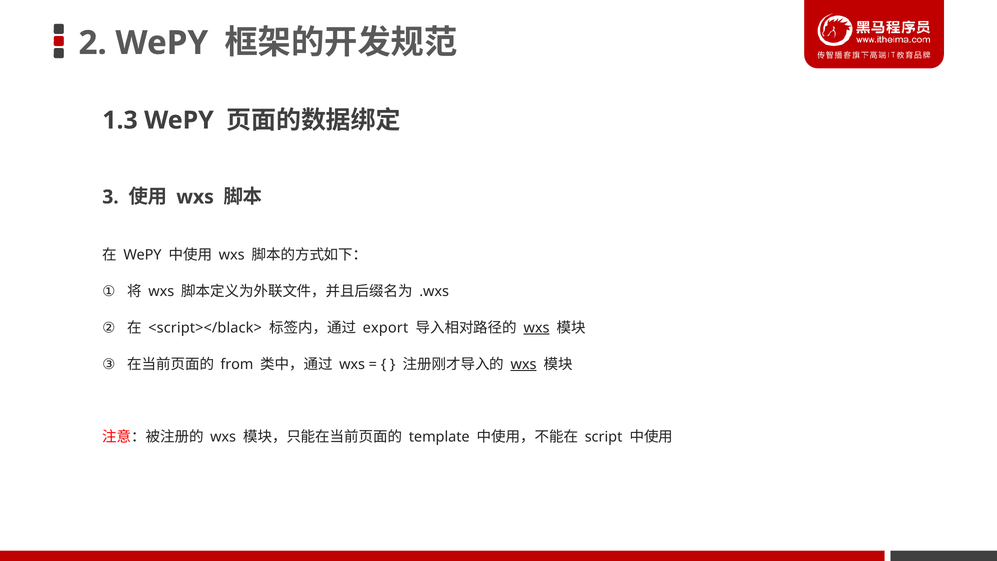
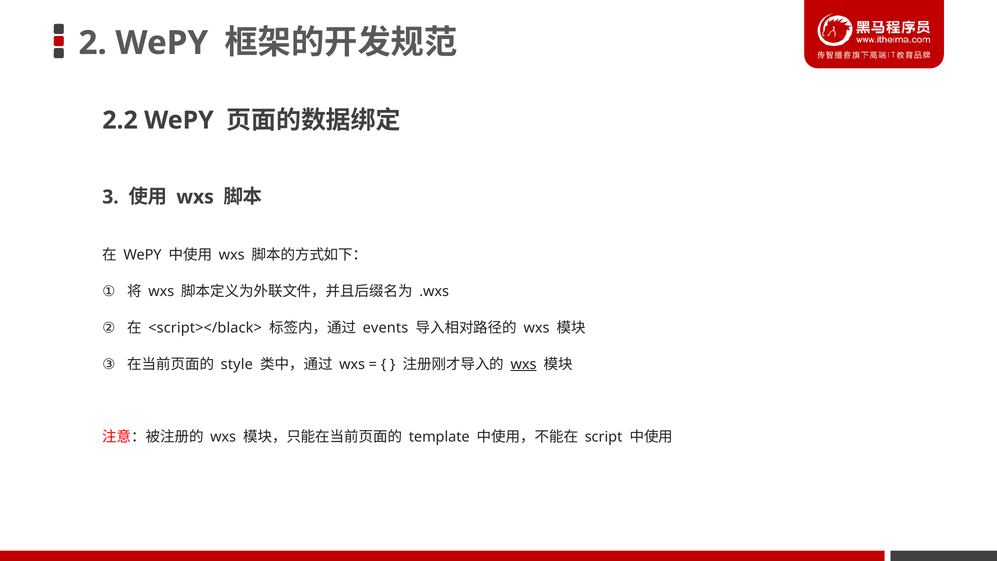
1.3: 1.3 -> 2.2
export: export -> events
wxs at (537, 328) underline: present -> none
from: from -> style
